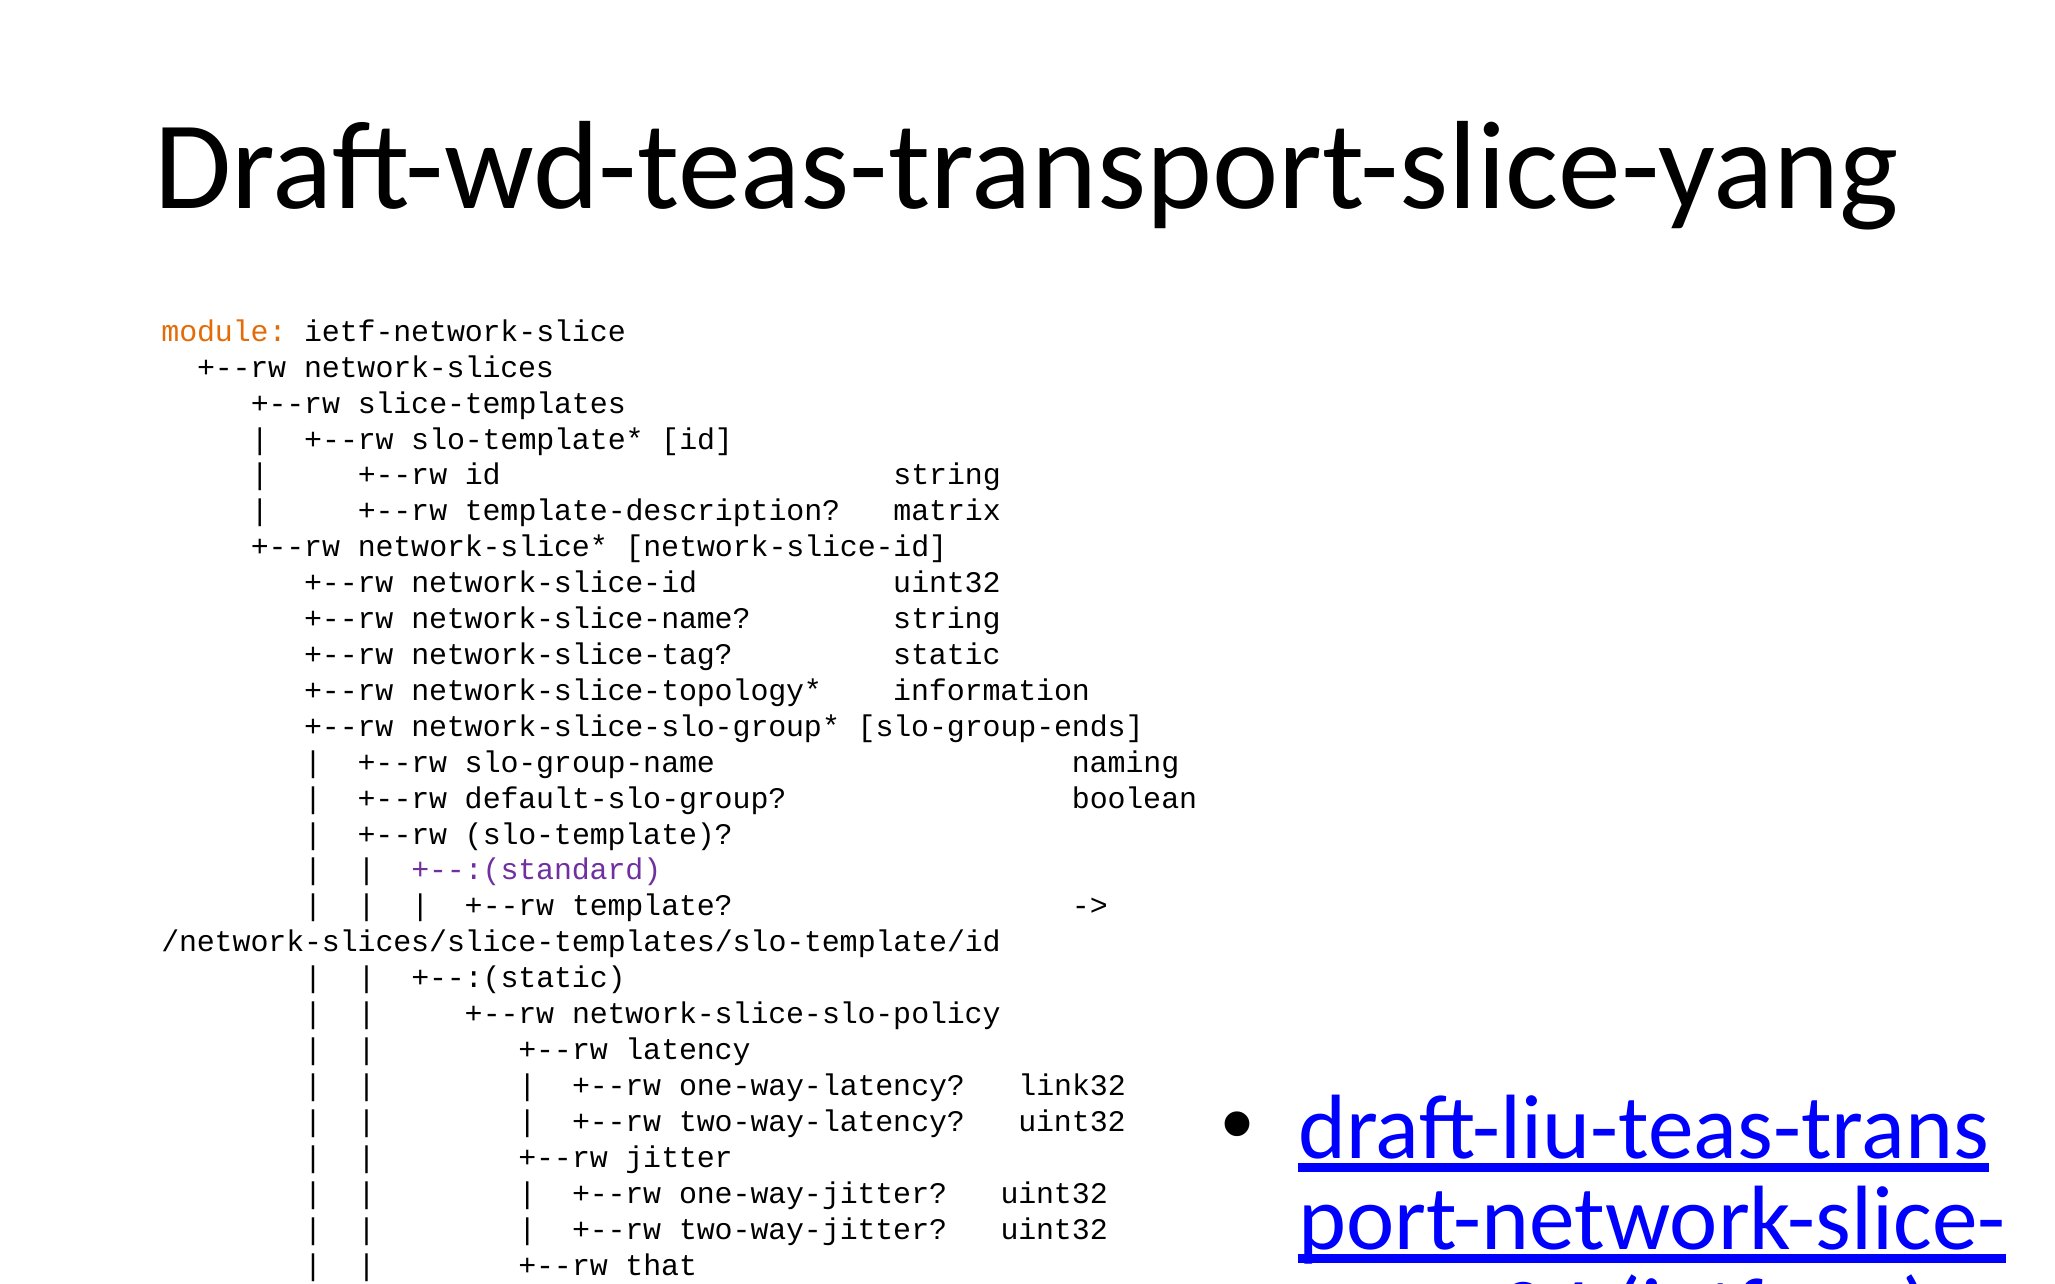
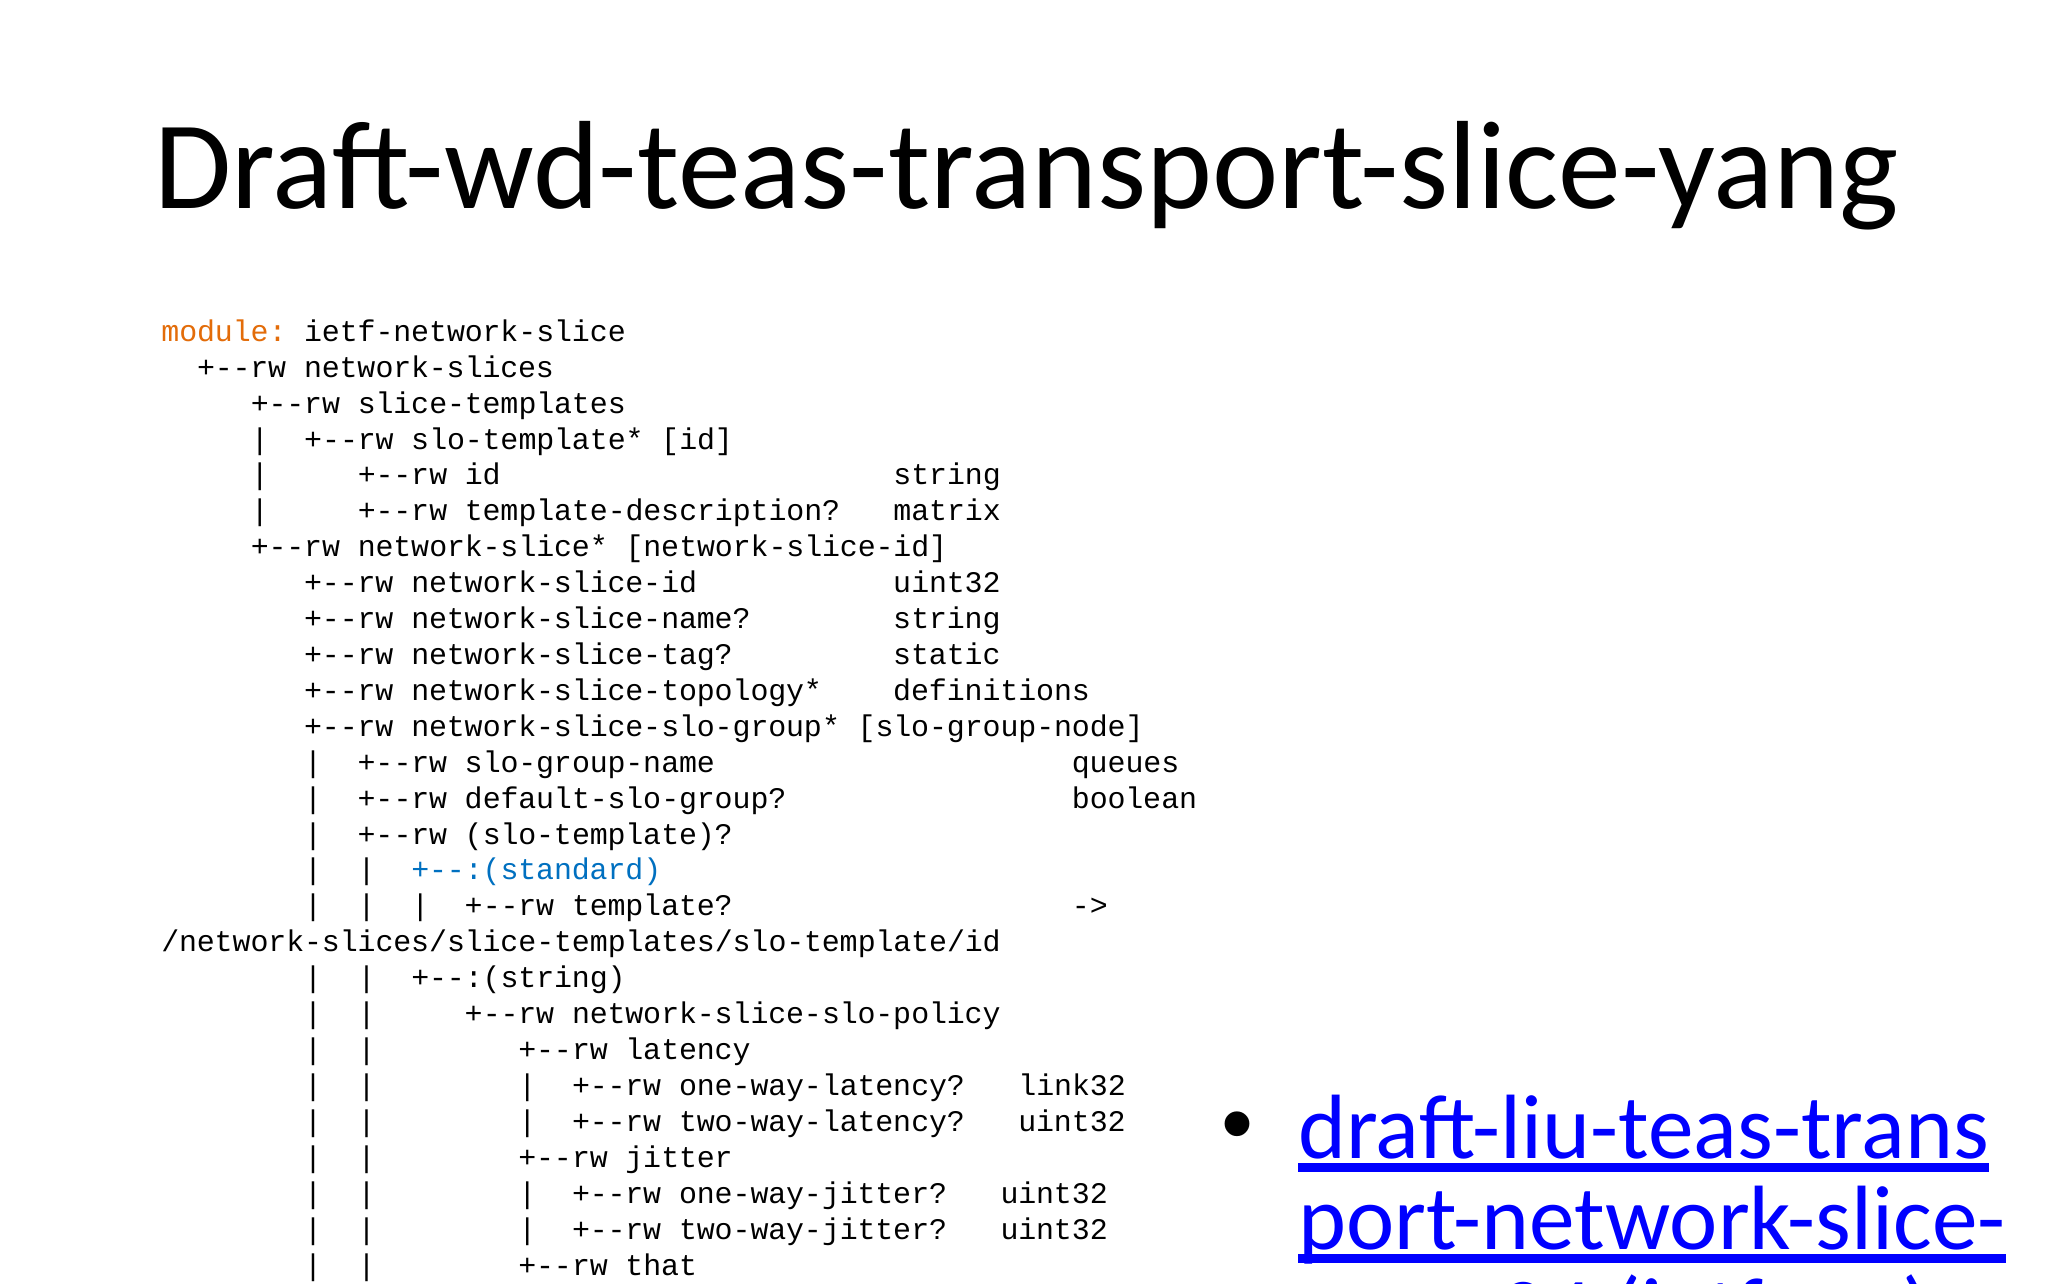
information: information -> definitions
slo-group-ends: slo-group-ends -> slo-group-node
naming: naming -> queues
+--:(standard colour: purple -> blue
+--:(static: +--:(static -> +--:(string
